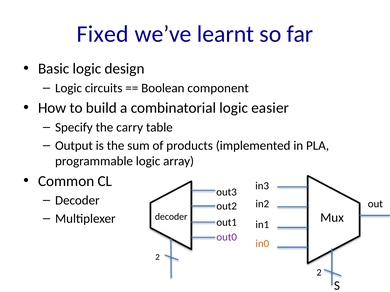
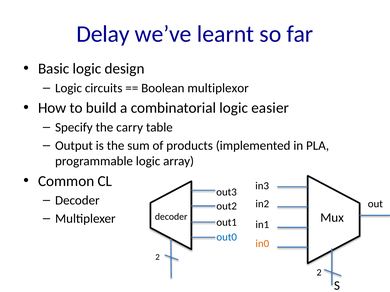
Fixed: Fixed -> Delay
component: component -> multiplexor
out0 colour: purple -> blue
